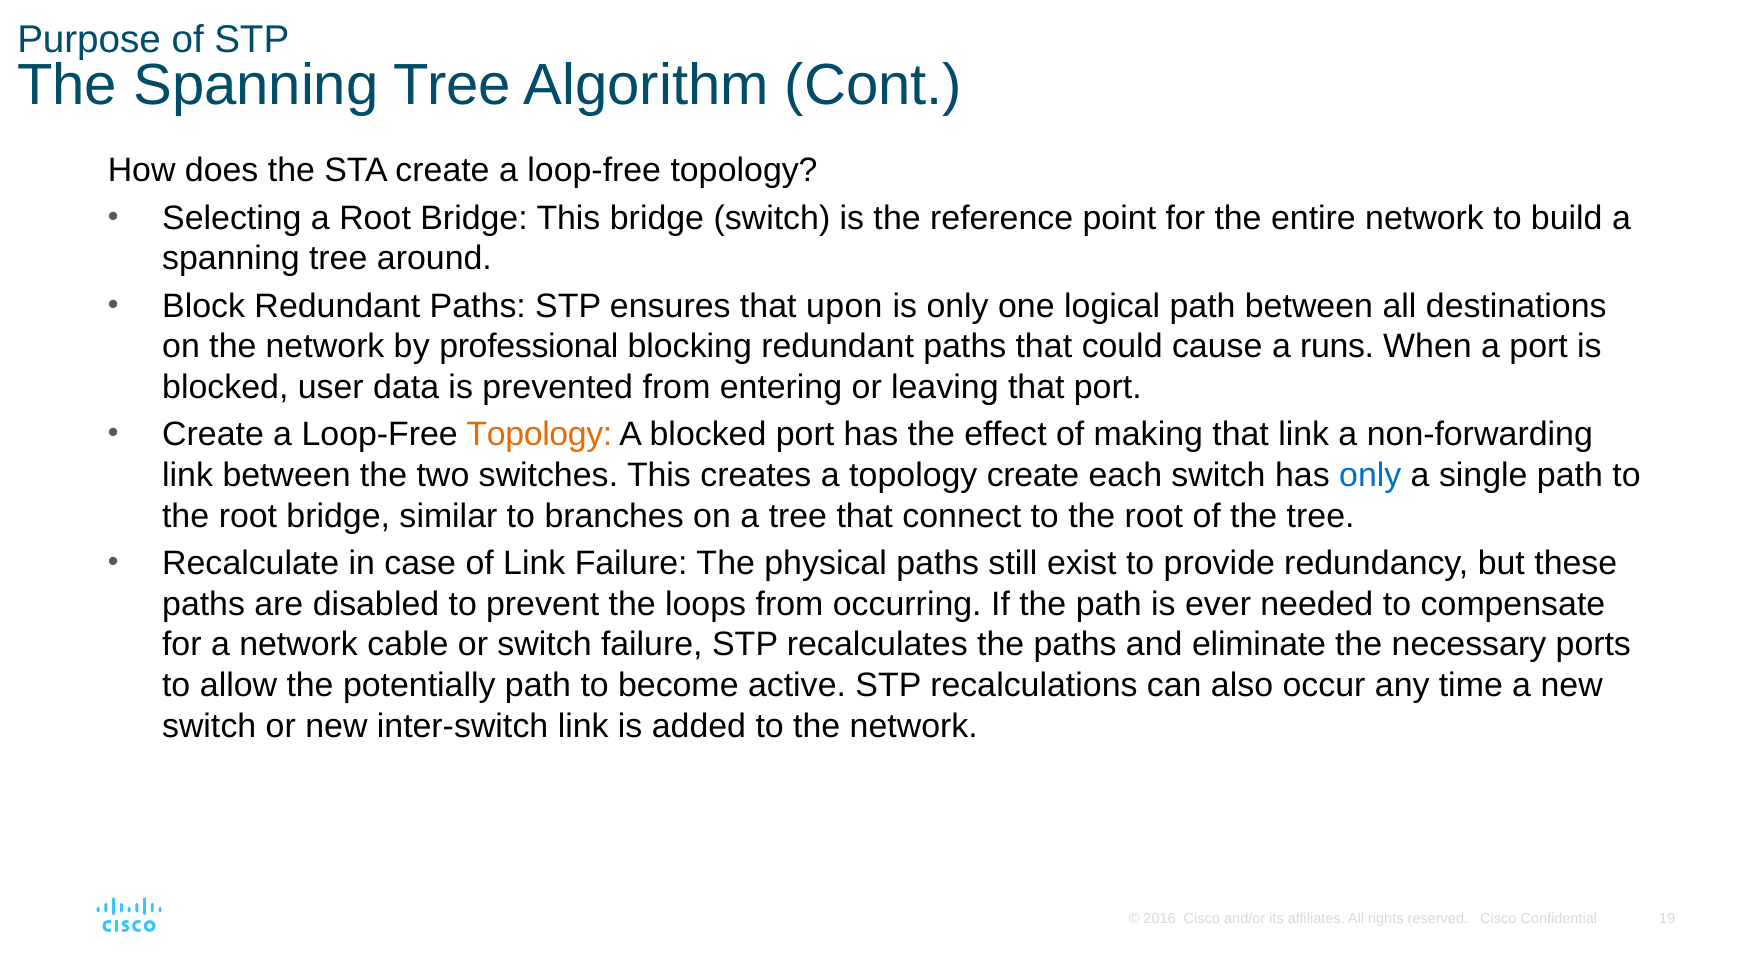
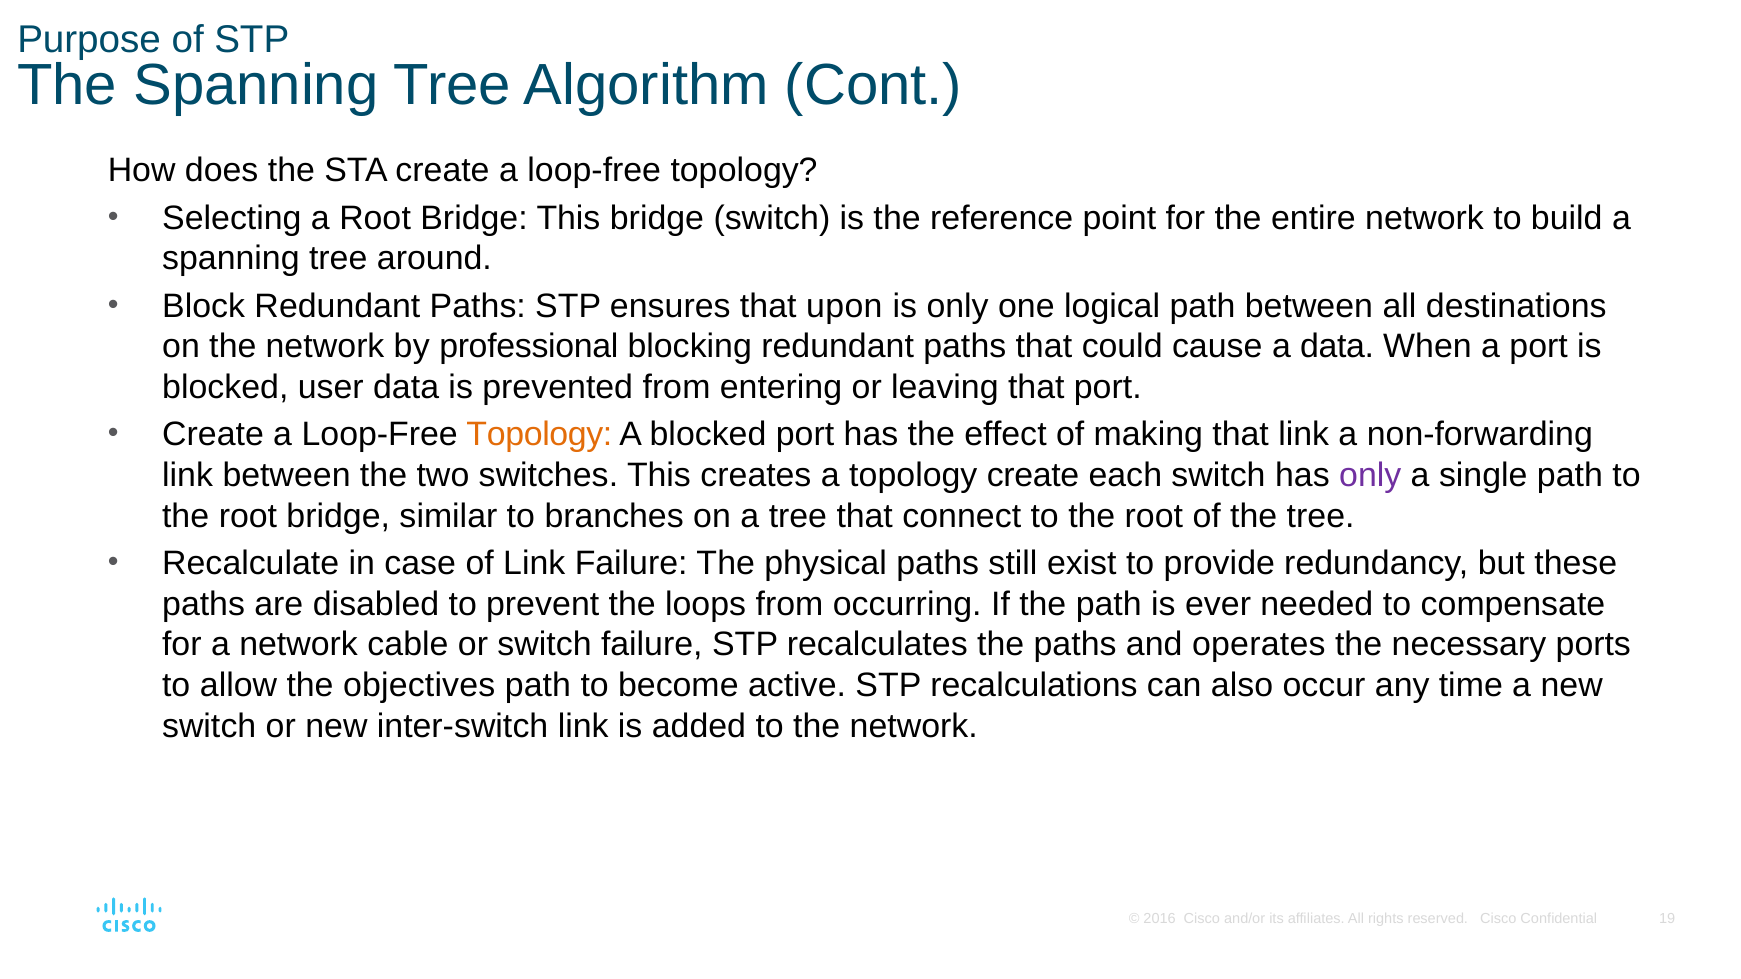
a runs: runs -> data
only at (1370, 476) colour: blue -> purple
eliminate: eliminate -> operates
potentially: potentially -> objectives
